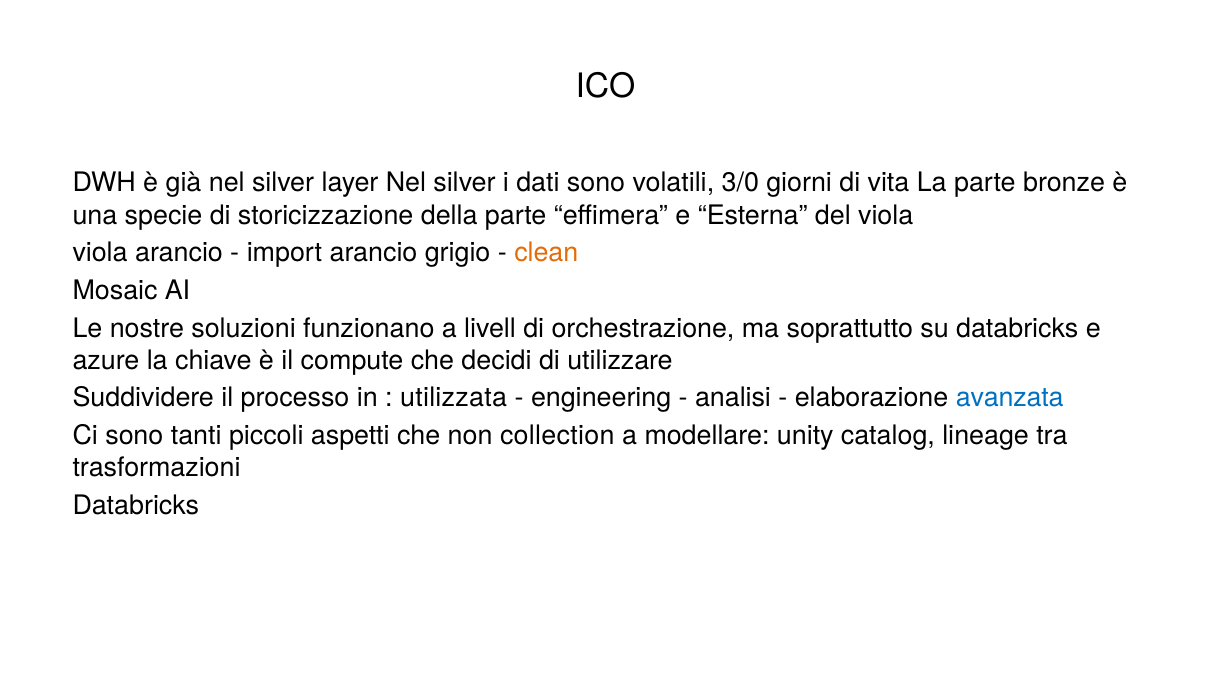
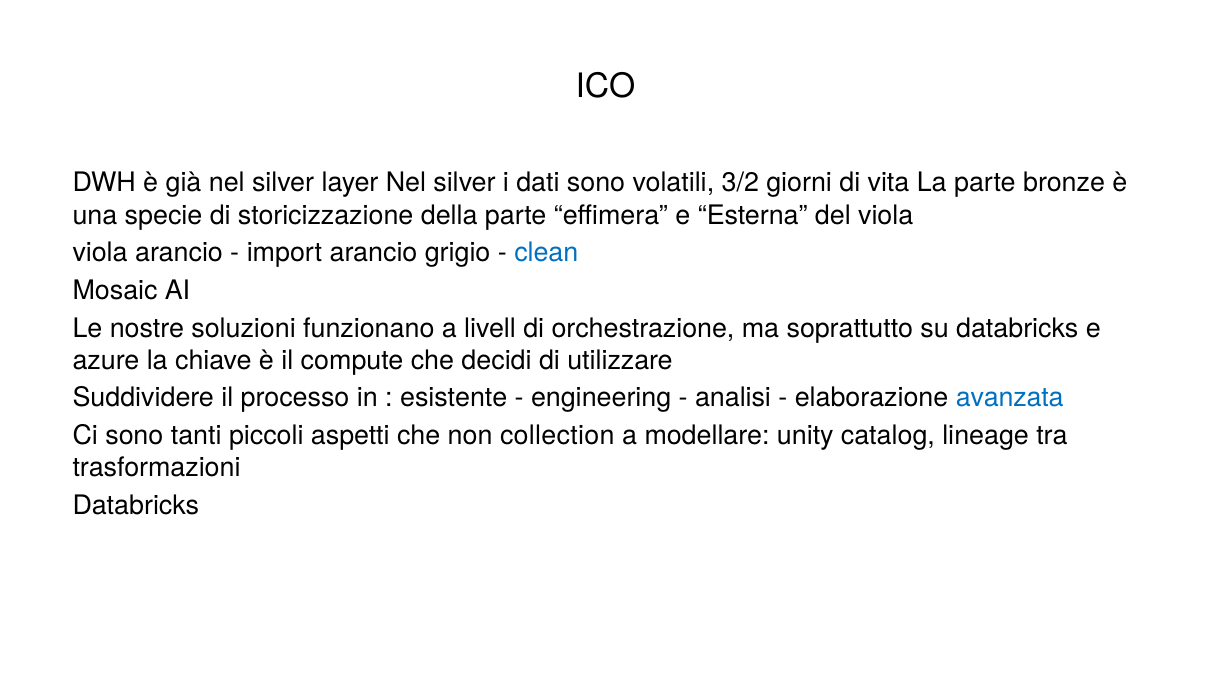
3/0: 3/0 -> 3/2
clean colour: orange -> blue
utilizzata: utilizzata -> esistente
